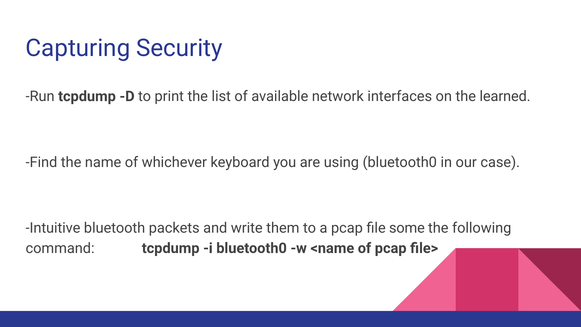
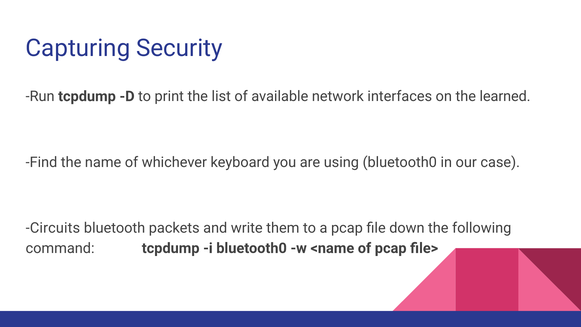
Intuitive: Intuitive -> Circuits
some: some -> down
